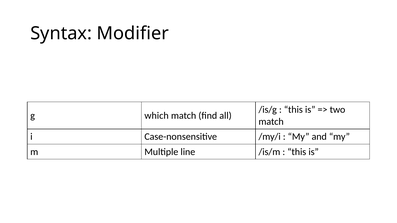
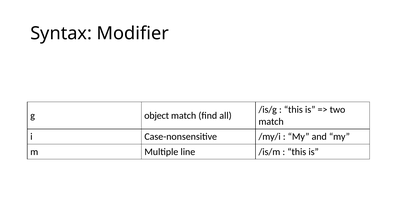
which: which -> object
